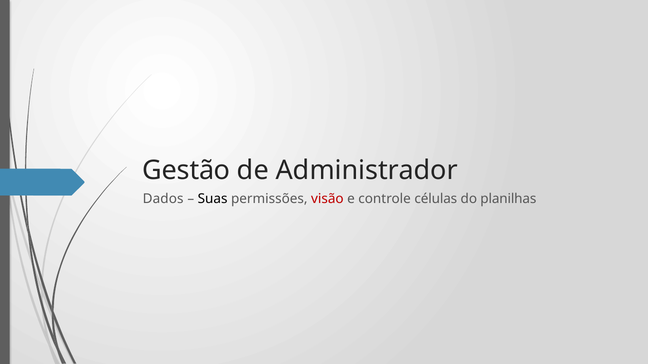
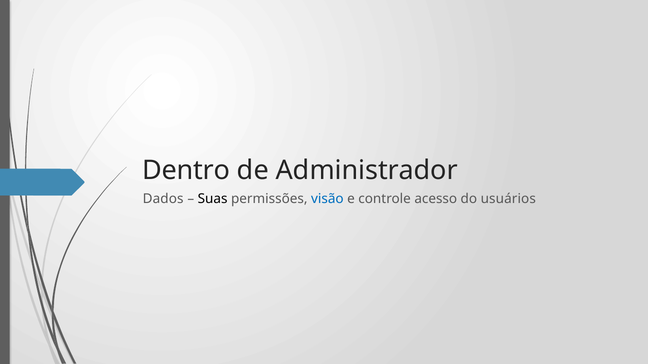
Gestão: Gestão -> Dentro
visão colour: red -> blue
células: células -> acesso
planilhas: planilhas -> usuários
